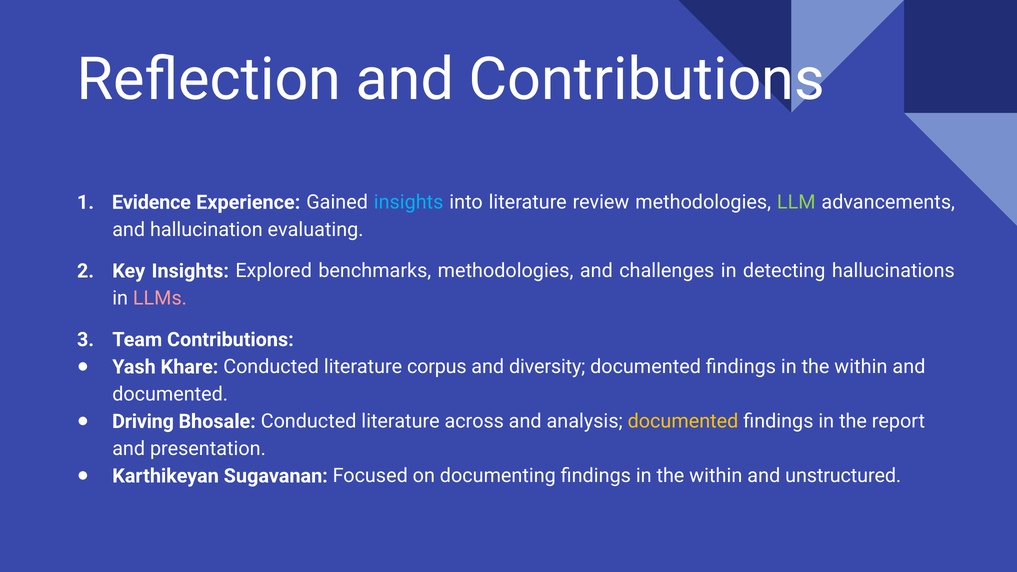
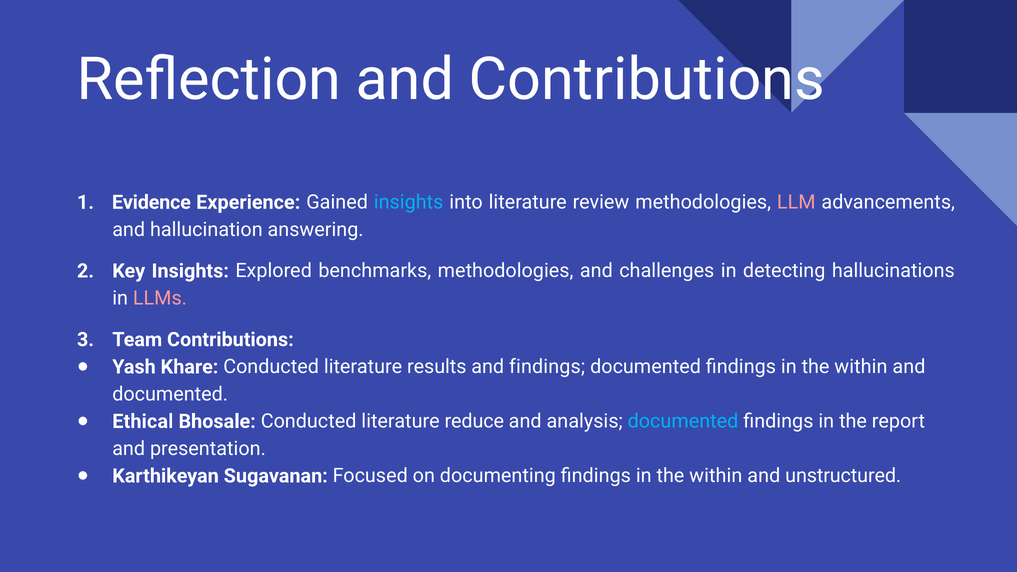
LLM colour: light green -> pink
evaluating: evaluating -> answering
corpus: corpus -> results
and diversity: diversity -> findings
Driving: Driving -> Ethical
across: across -> reduce
documented at (683, 421) colour: yellow -> light blue
